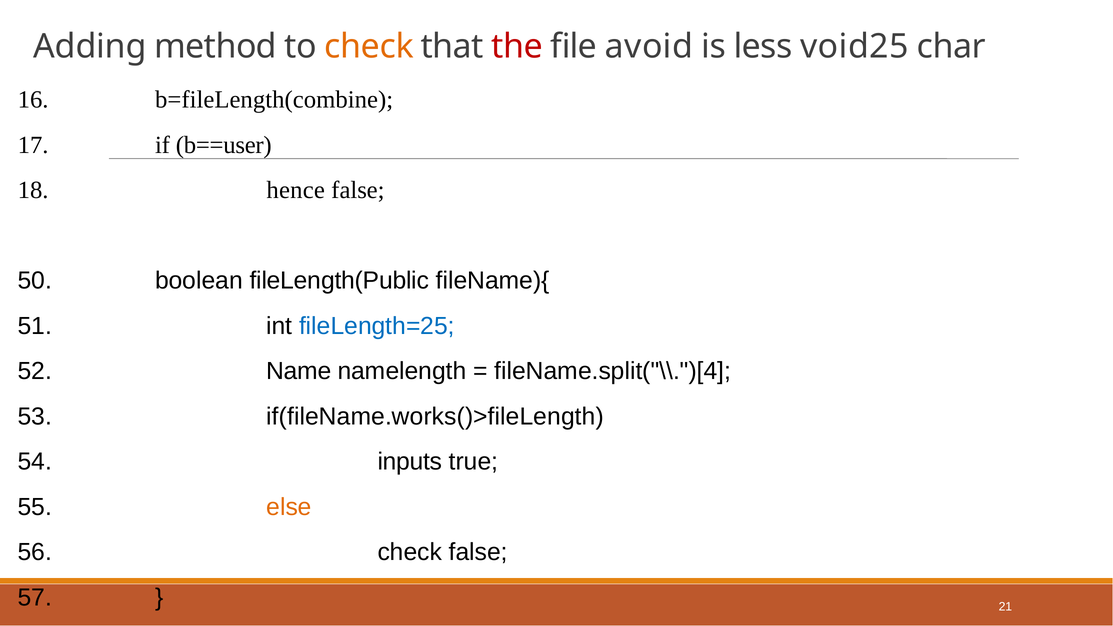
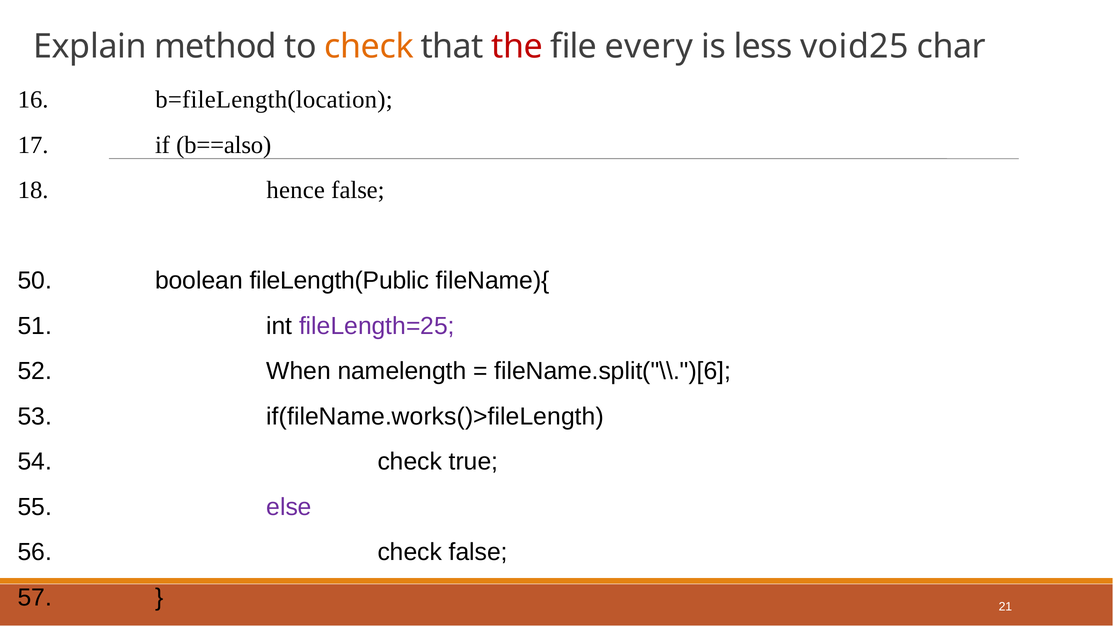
Adding: Adding -> Explain
avoid: avoid -> every
b=fileLength(combine: b=fileLength(combine -> b=fileLength(location
b==user: b==user -> b==also
fileLength=25 colour: blue -> purple
Name: Name -> When
fileName.split("\\.")[4: fileName.split("\\.")[4 -> fileName.split("\\.")[6
inputs at (410, 462): inputs -> check
else colour: orange -> purple
